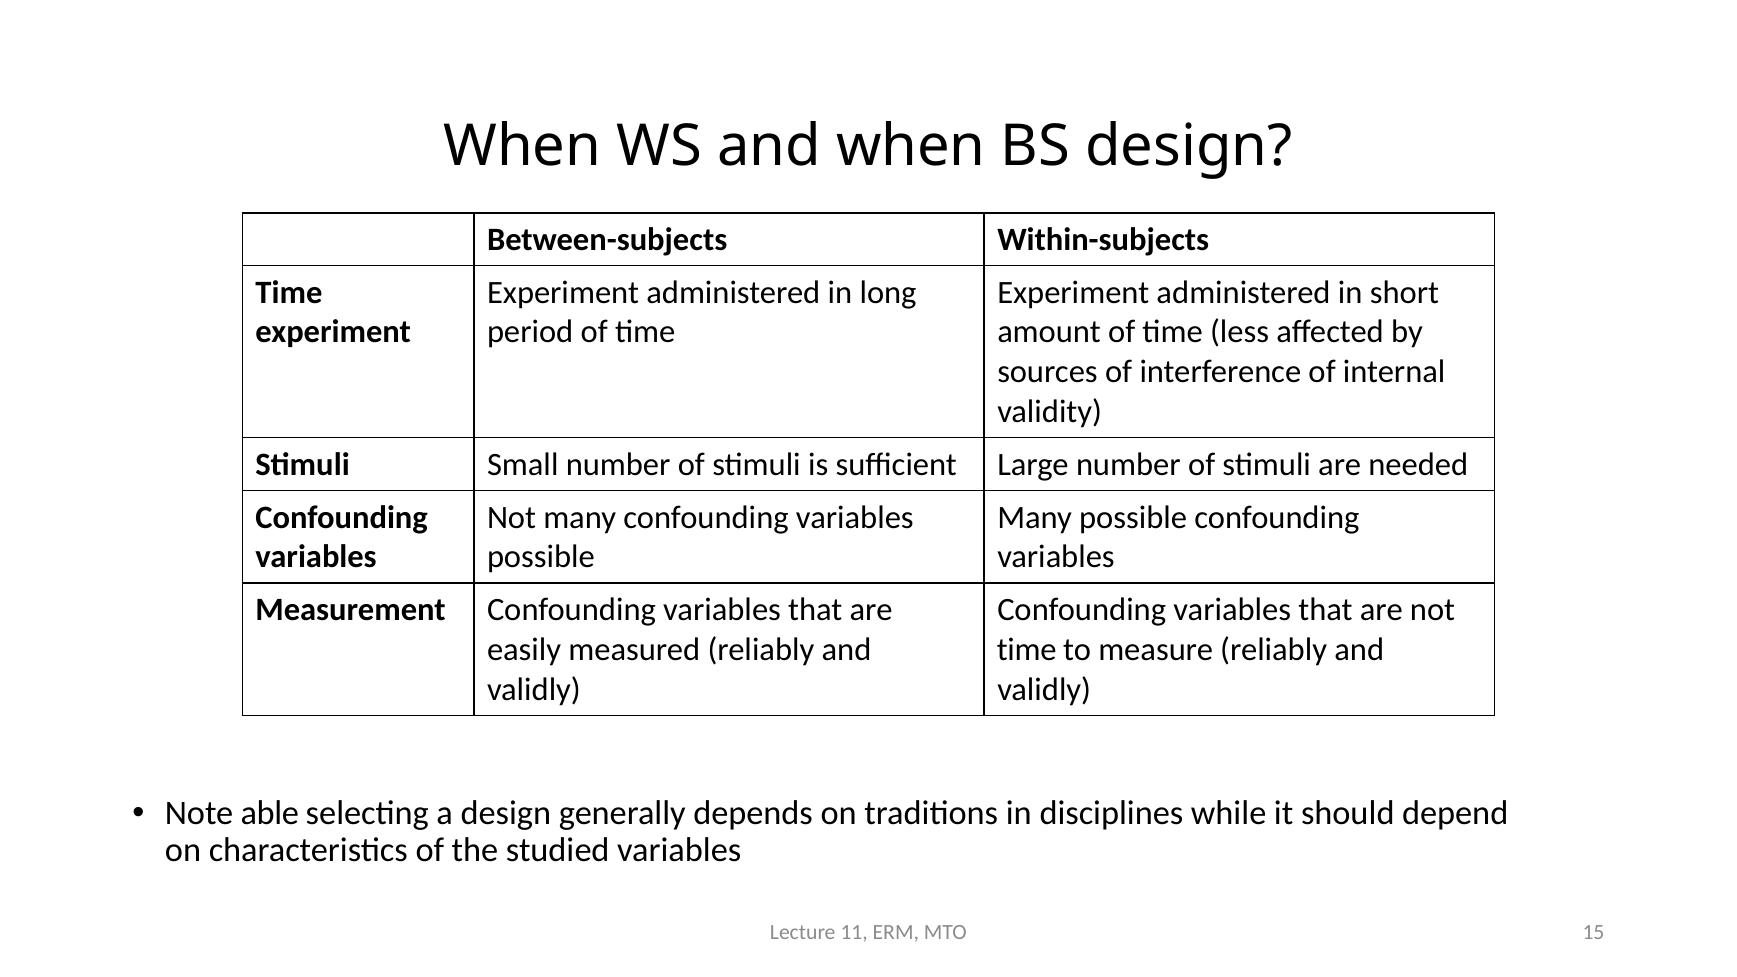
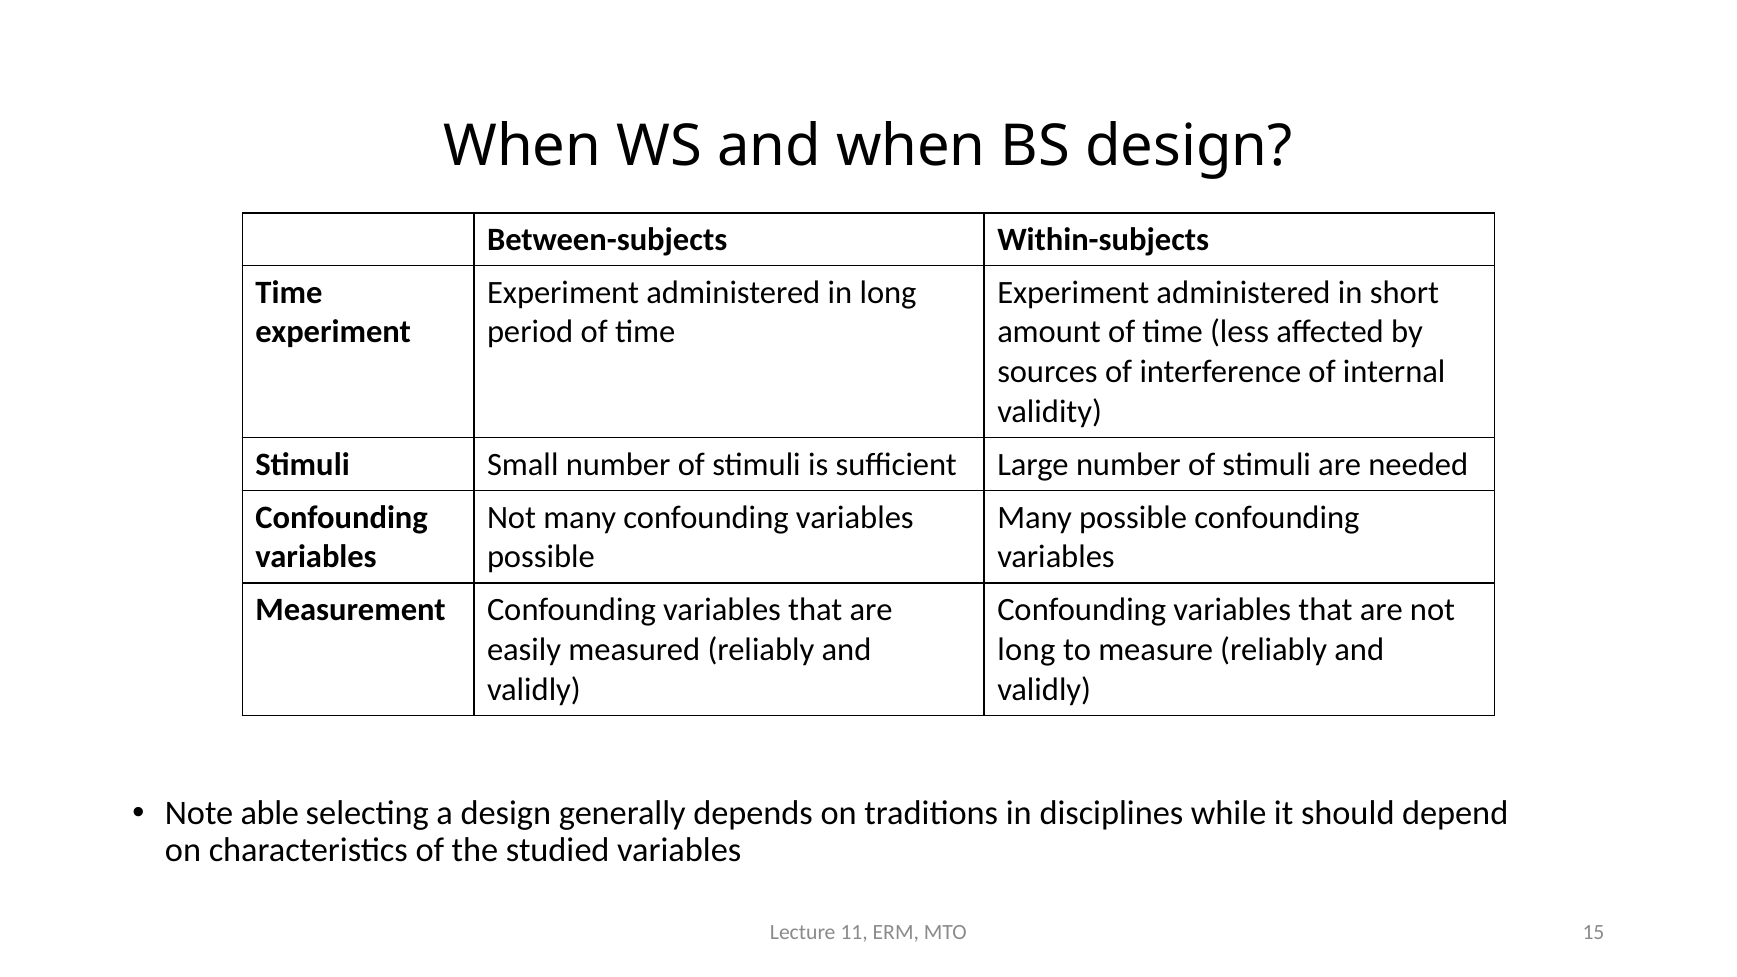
time at (1027, 650): time -> long
